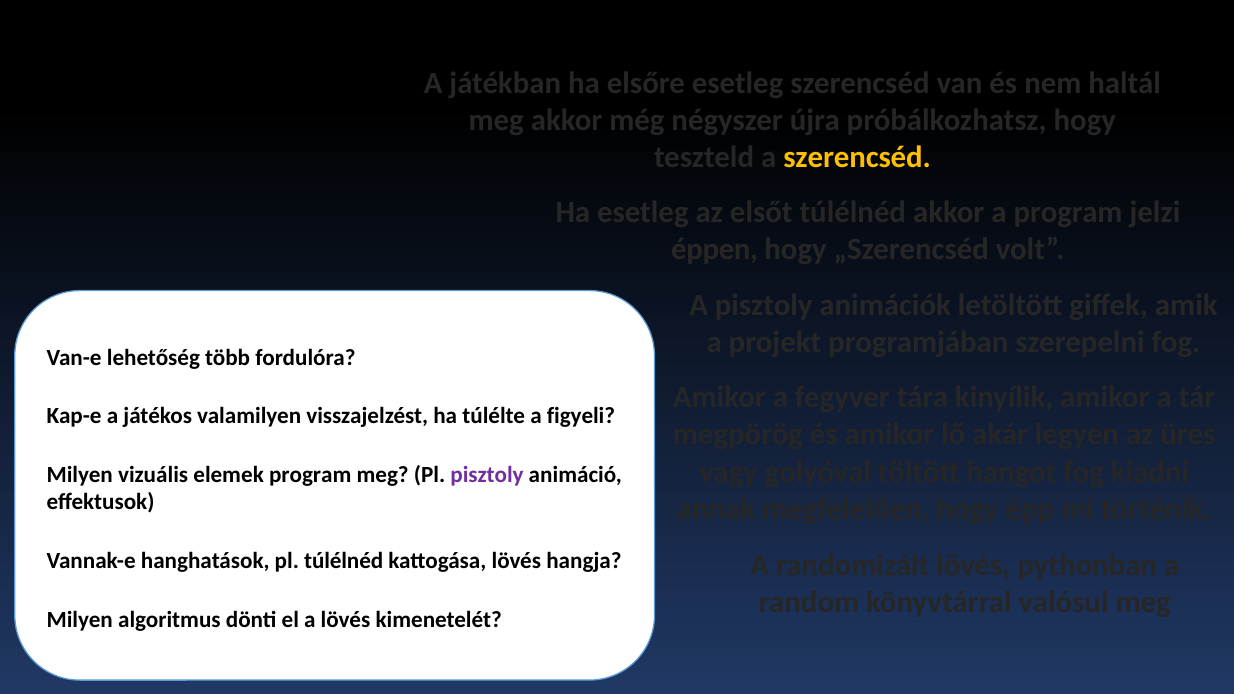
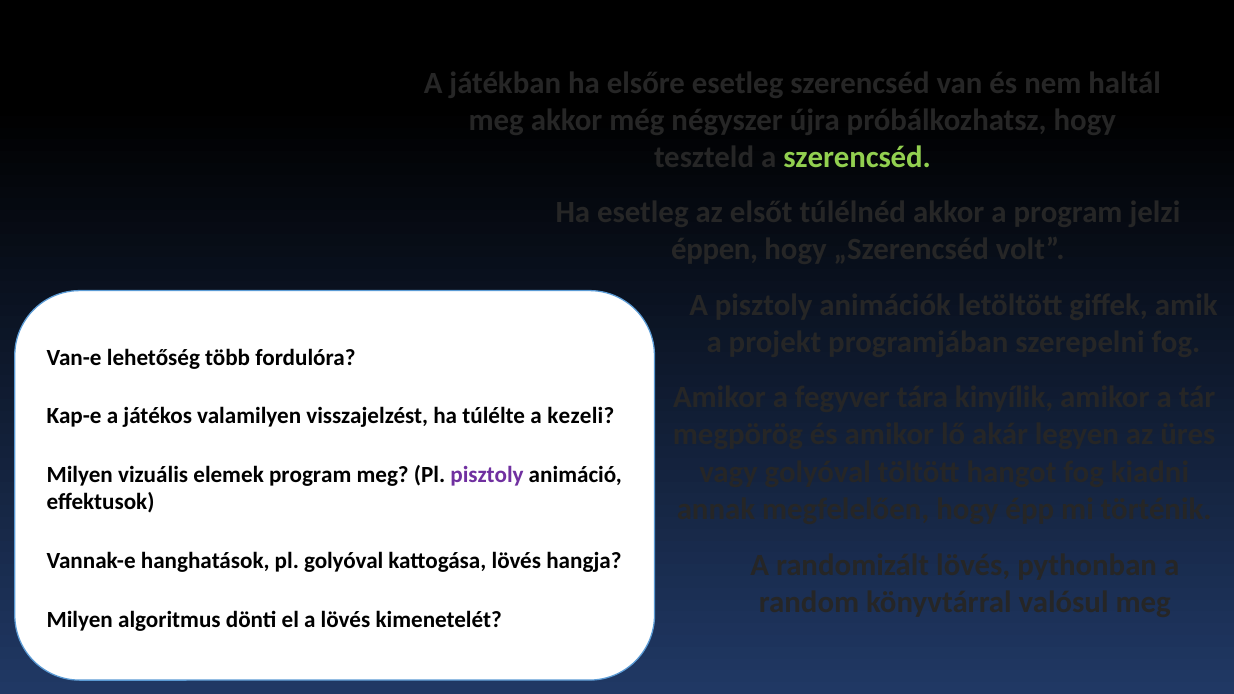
szerencséd at (857, 157) colour: yellow -> light green
figyeli: figyeli -> kezeli
pl túlélnéd: túlélnéd -> golyóval
